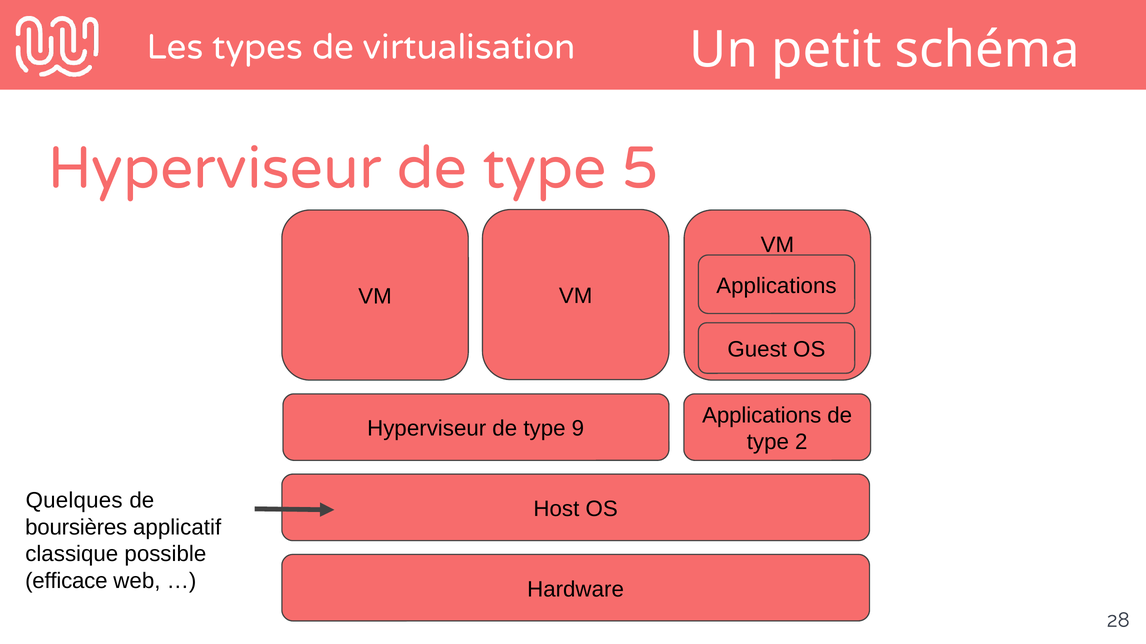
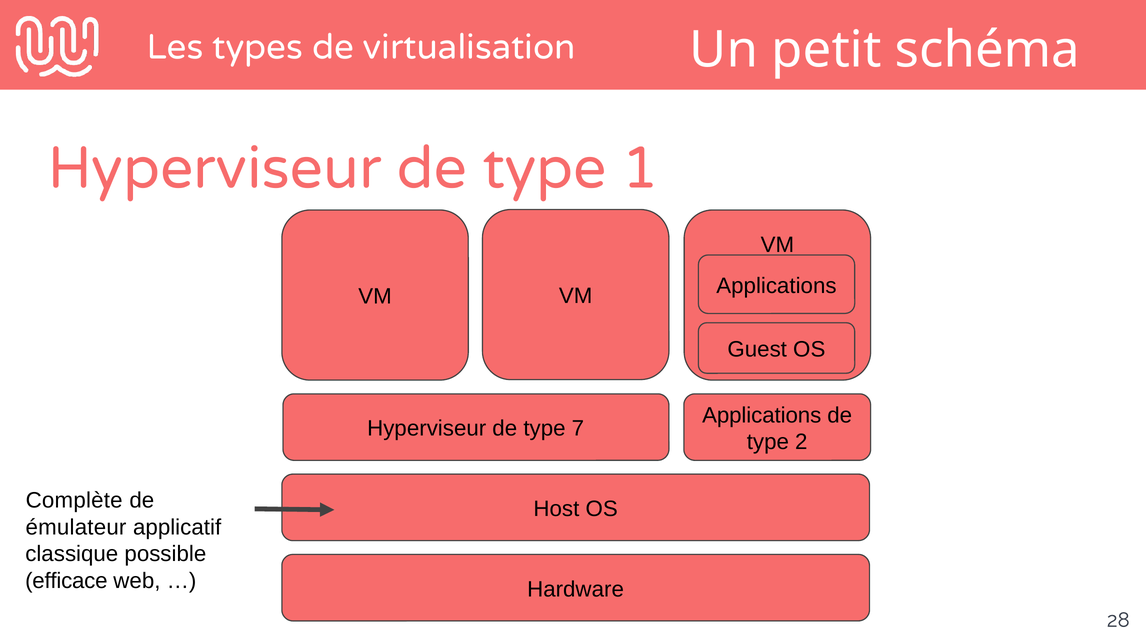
5: 5 -> 1
9: 9 -> 7
Quelques: Quelques -> Complète
boursières: boursières -> émulateur
